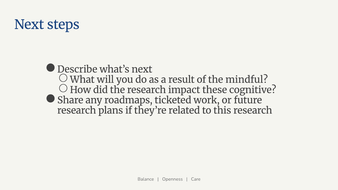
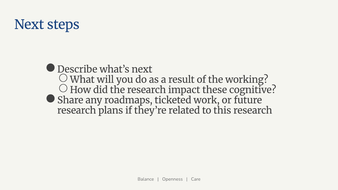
mindful: mindful -> working
